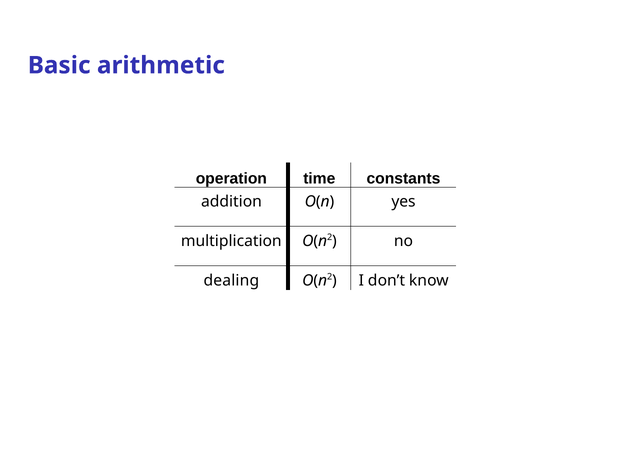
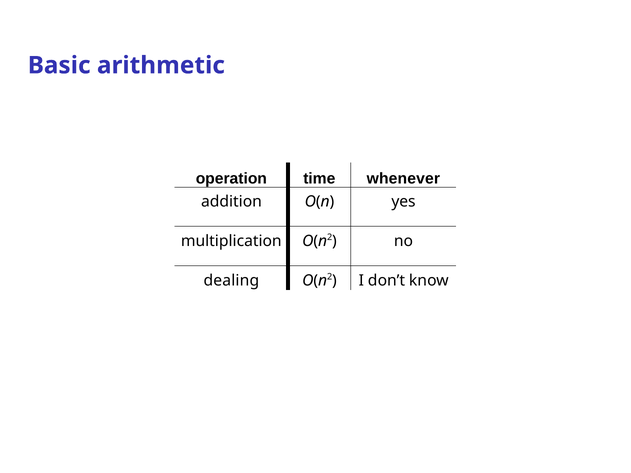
constants: constants -> whenever
